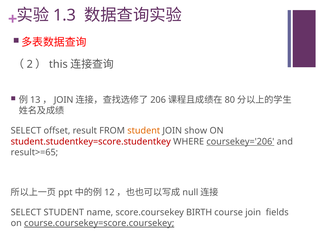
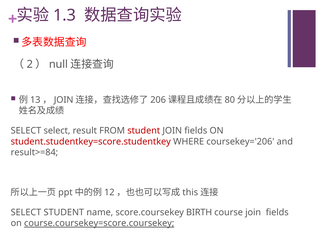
this: this -> null
SELECT offset: offset -> select
student at (144, 130) colour: orange -> red
show at (196, 130): show -> fields
coursekey='206 underline: present -> none
result>=65: result>=65 -> result>=84
null: null -> this
